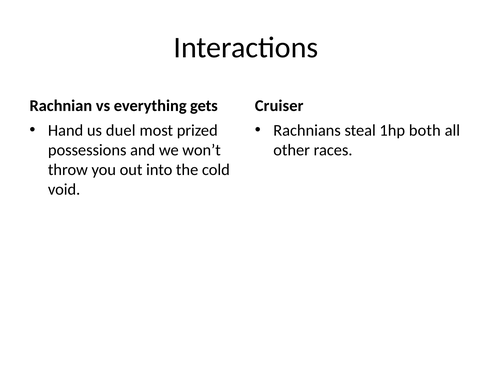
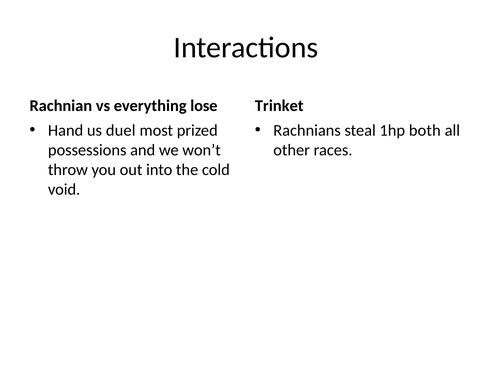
gets: gets -> lose
Cruiser: Cruiser -> Trinket
